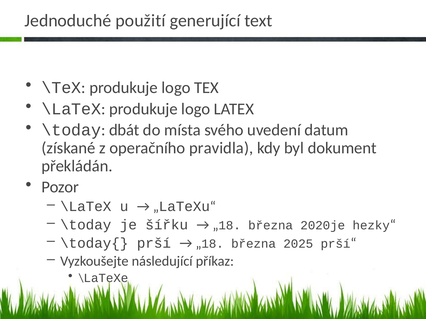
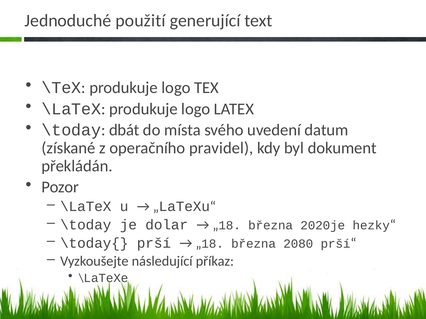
pravidla: pravidla -> pravidel
šířku: šířku -> dolar
2025: 2025 -> 2080
